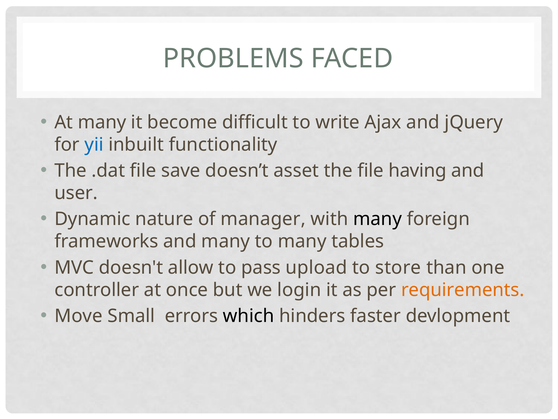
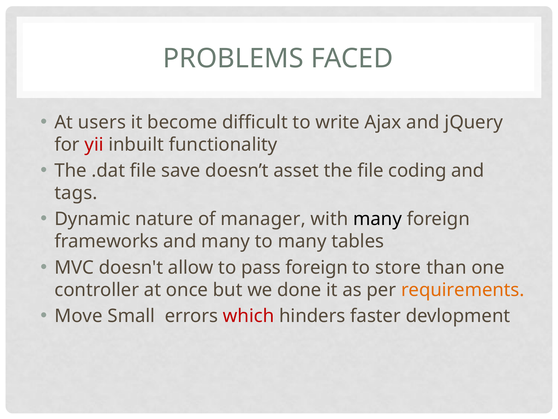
At many: many -> users
yii colour: blue -> red
having: having -> coding
user: user -> tags
pass upload: upload -> foreign
login: login -> done
which colour: black -> red
